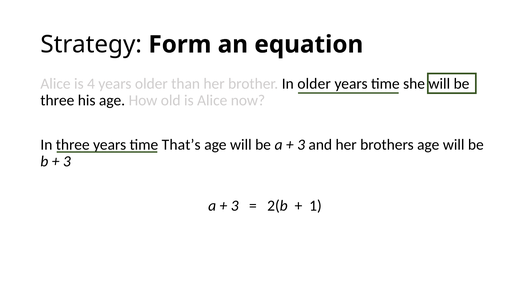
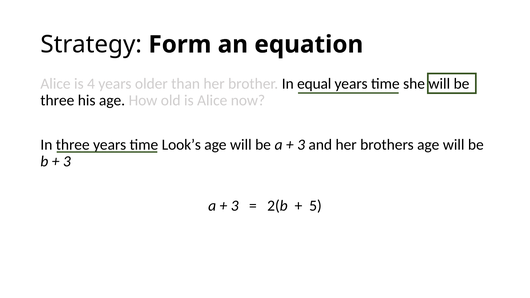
In older: older -> equal
That’s: That’s -> Look’s
1: 1 -> 5
